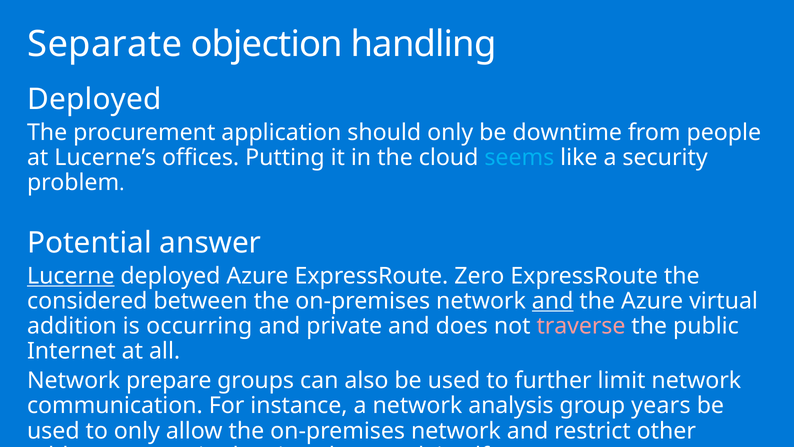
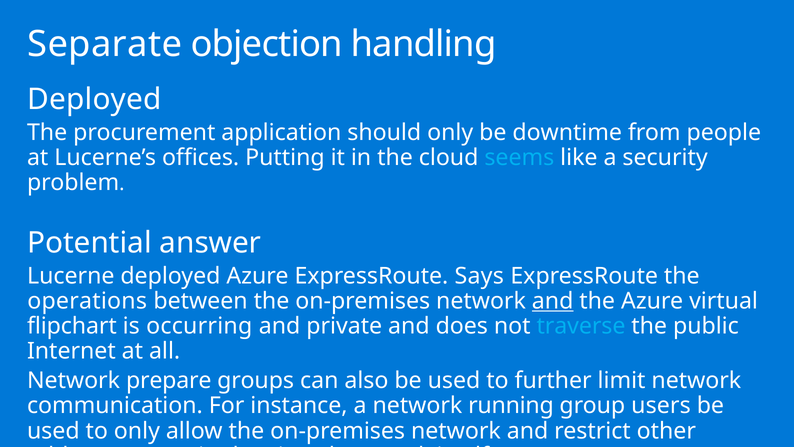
Lucerne underline: present -> none
Zero: Zero -> Says
considered: considered -> operations
addition: addition -> flipchart
traverse colour: pink -> light blue
analysis: analysis -> running
years: years -> users
